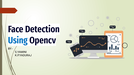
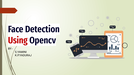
Using colour: blue -> red
